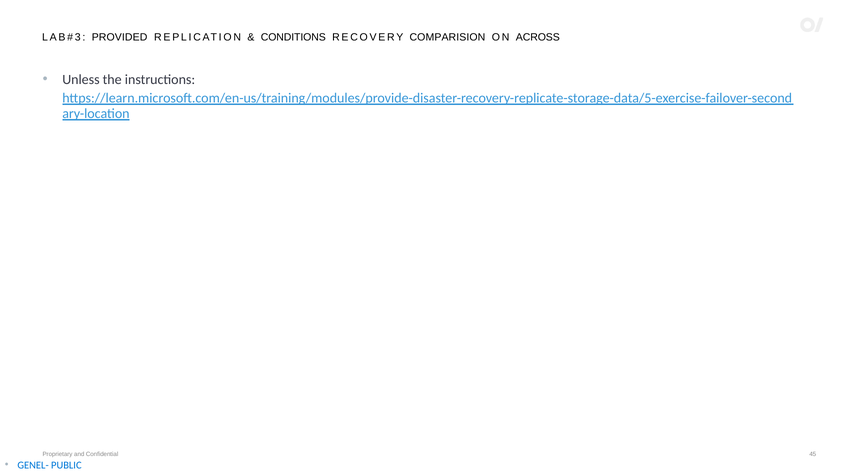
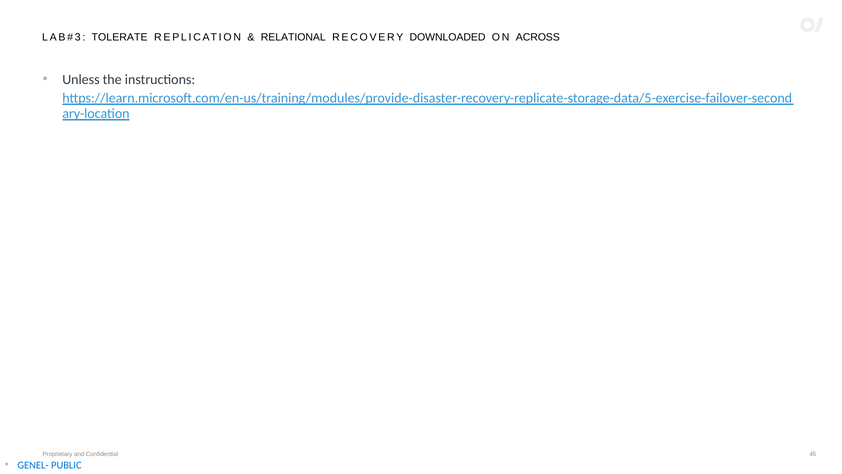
PROVIDED: PROVIDED -> TOLERATE
CONDITIONS: CONDITIONS -> RELATIONAL
COMPARISION: COMPARISION -> DOWNLOADED
